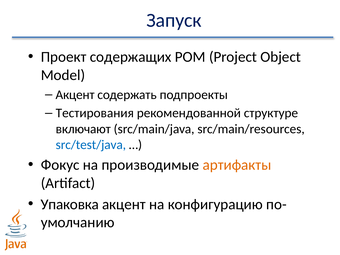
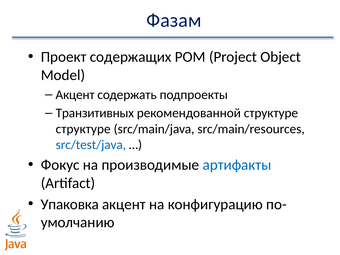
Запуск: Запуск -> Фазам
Тестирования: Тестирования -> Транзитивных
включают at (83, 129): включают -> структуре
артифакты colour: orange -> blue
